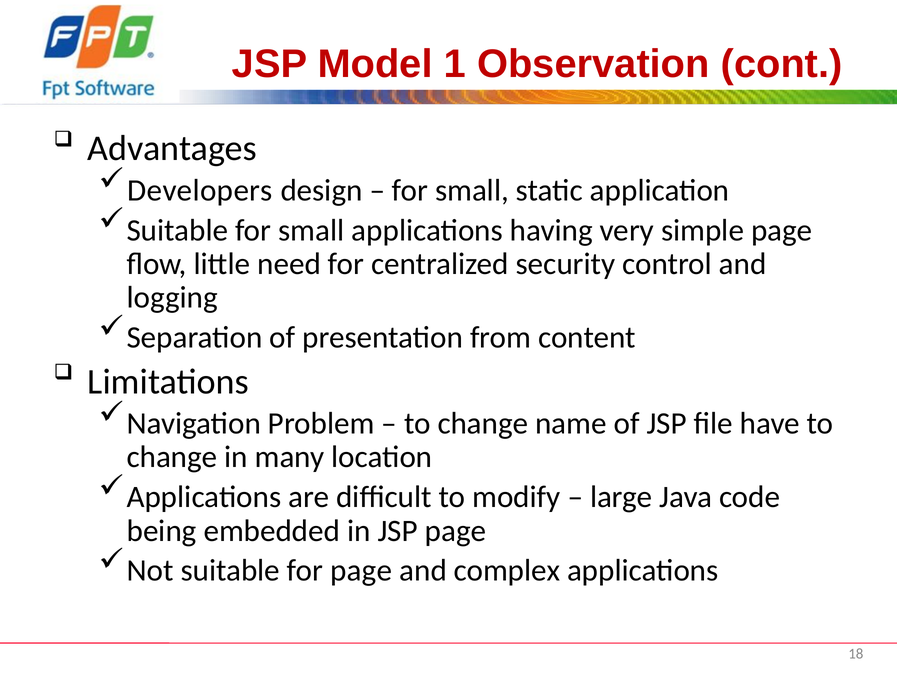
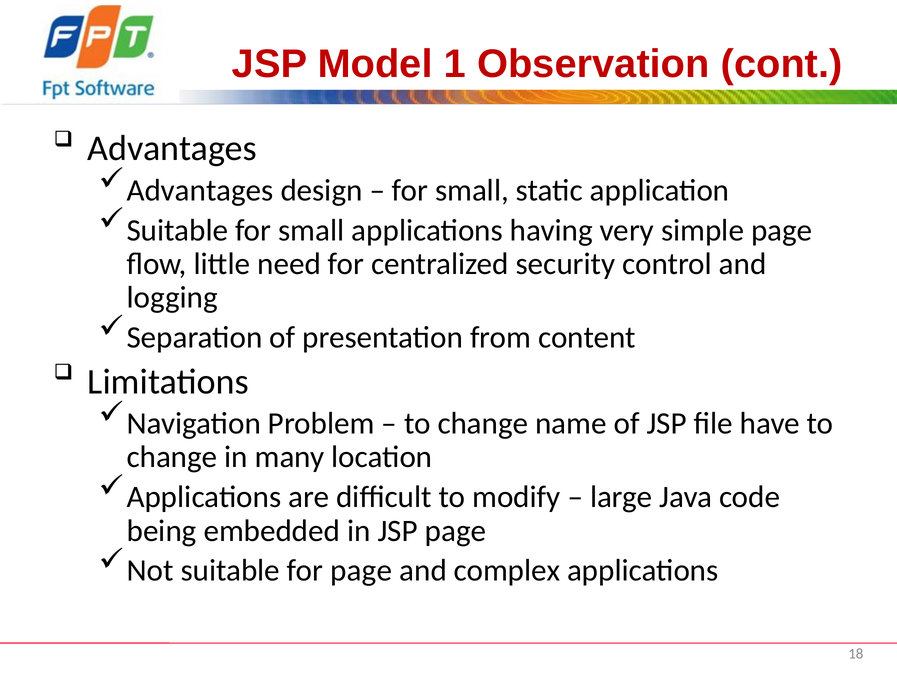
Developers at (200, 190): Developers -> Advantages
